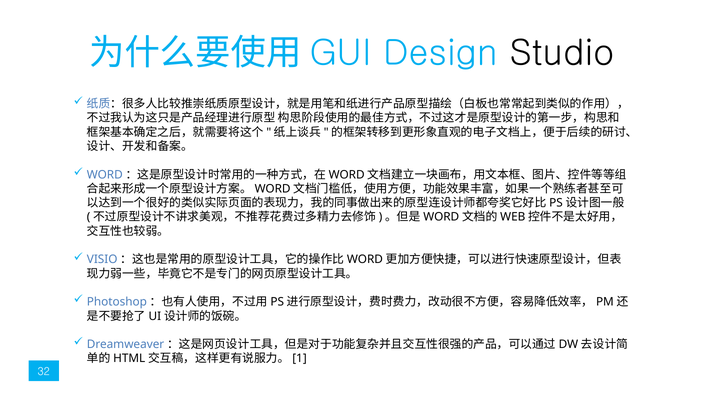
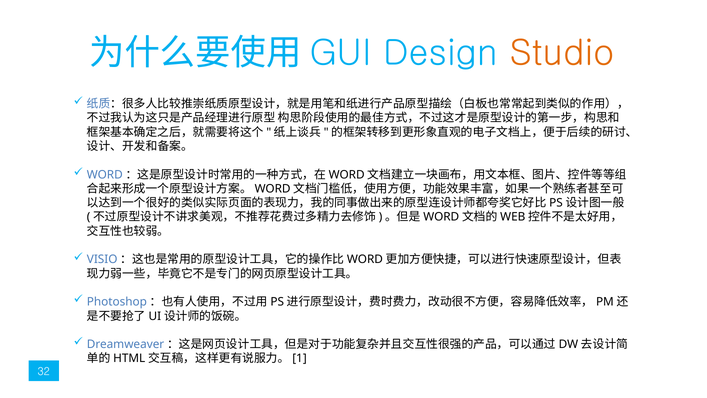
Studio colour: black -> orange
